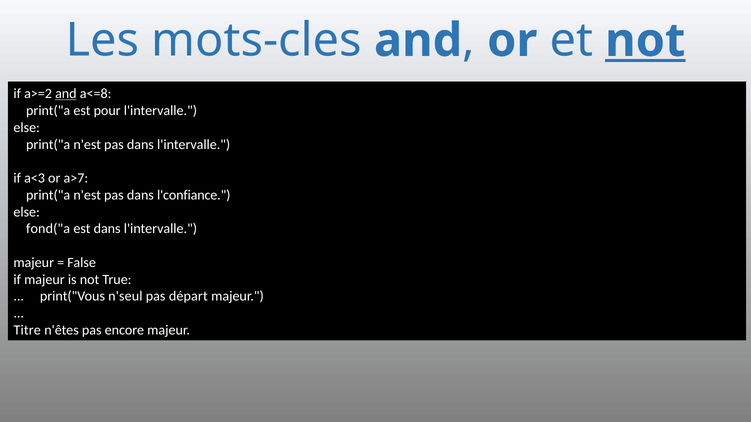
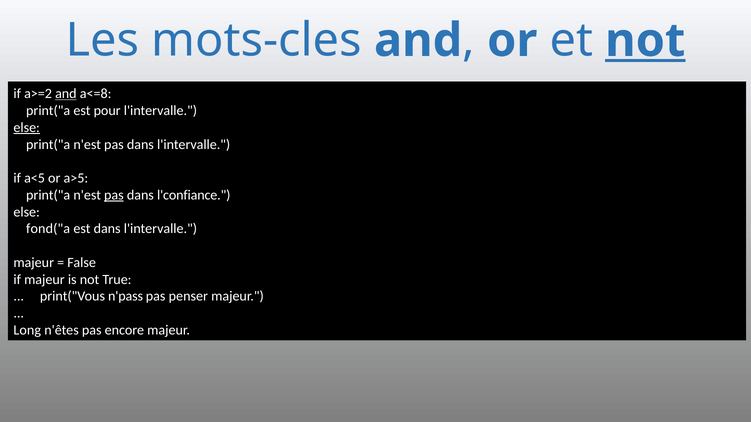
else at (27, 128) underline: none -> present
a<3: a<3 -> a<5
a>7: a>7 -> a>5
pas at (114, 195) underline: none -> present
n'seul: n'seul -> n'pass
départ: départ -> penser
Titre: Titre -> Long
